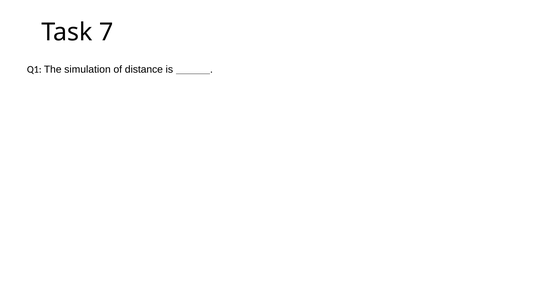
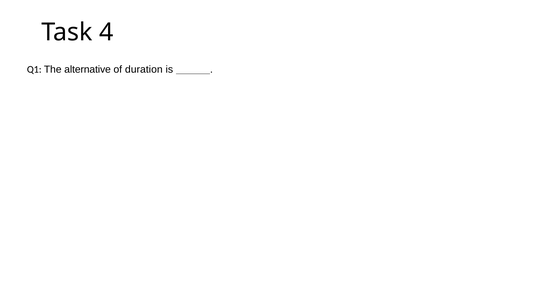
7: 7 -> 4
simulation: simulation -> alternative
distance: distance -> duration
